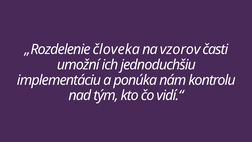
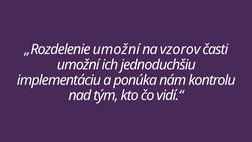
„Rozdelenie človeka: človeka -> umožní
